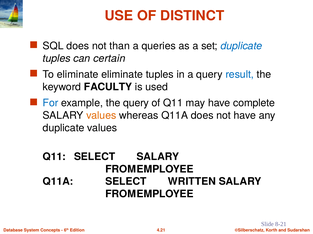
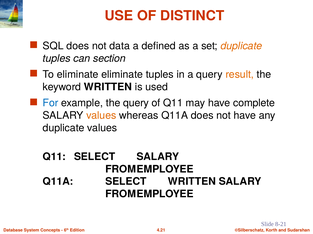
than: than -> data
queries: queries -> defined
duplicate at (241, 46) colour: blue -> orange
certain: certain -> section
result colour: blue -> orange
keyword FACULTY: FACULTY -> WRITTEN
